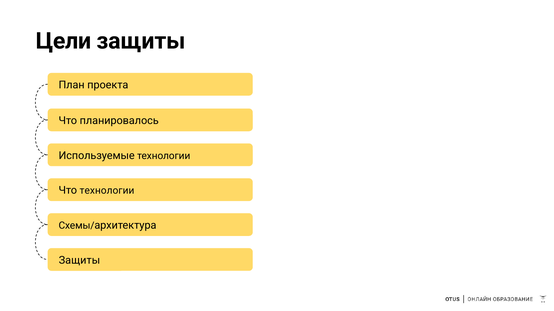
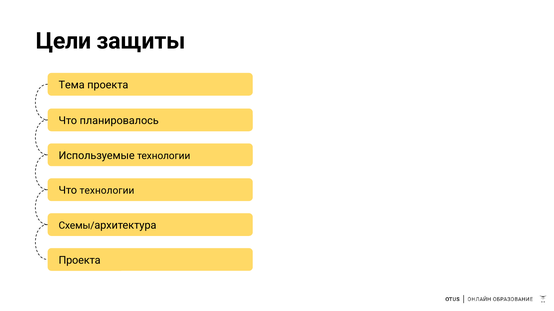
План: План -> Тема
Защиты at (79, 261): Защиты -> Проекта
